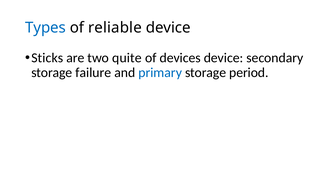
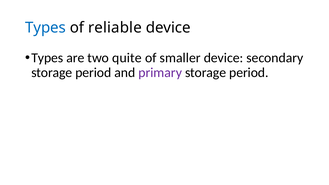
Sticks at (47, 58): Sticks -> Types
devices: devices -> smaller
failure at (93, 73): failure -> period
primary colour: blue -> purple
